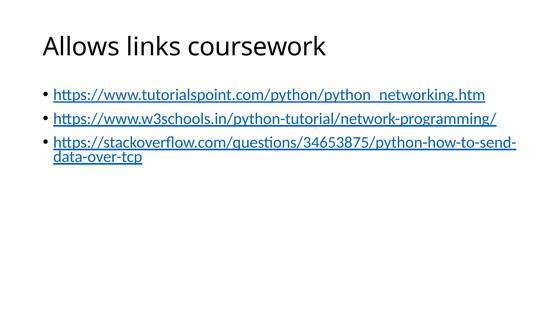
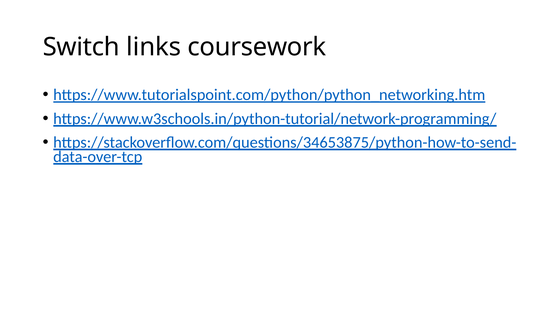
Allows: Allows -> Switch
